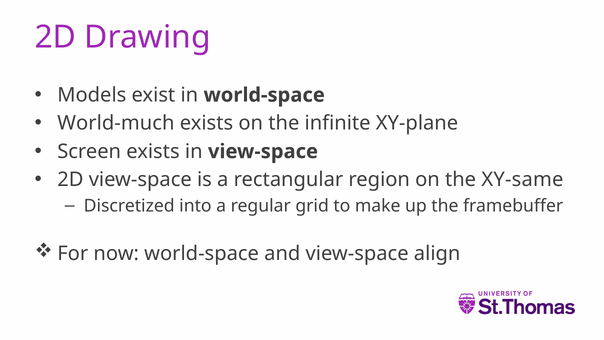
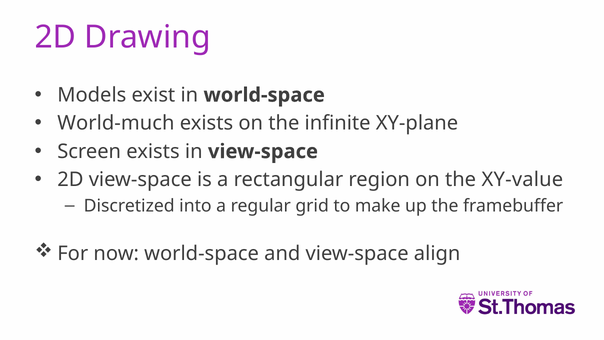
XY-same: XY-same -> XY-value
